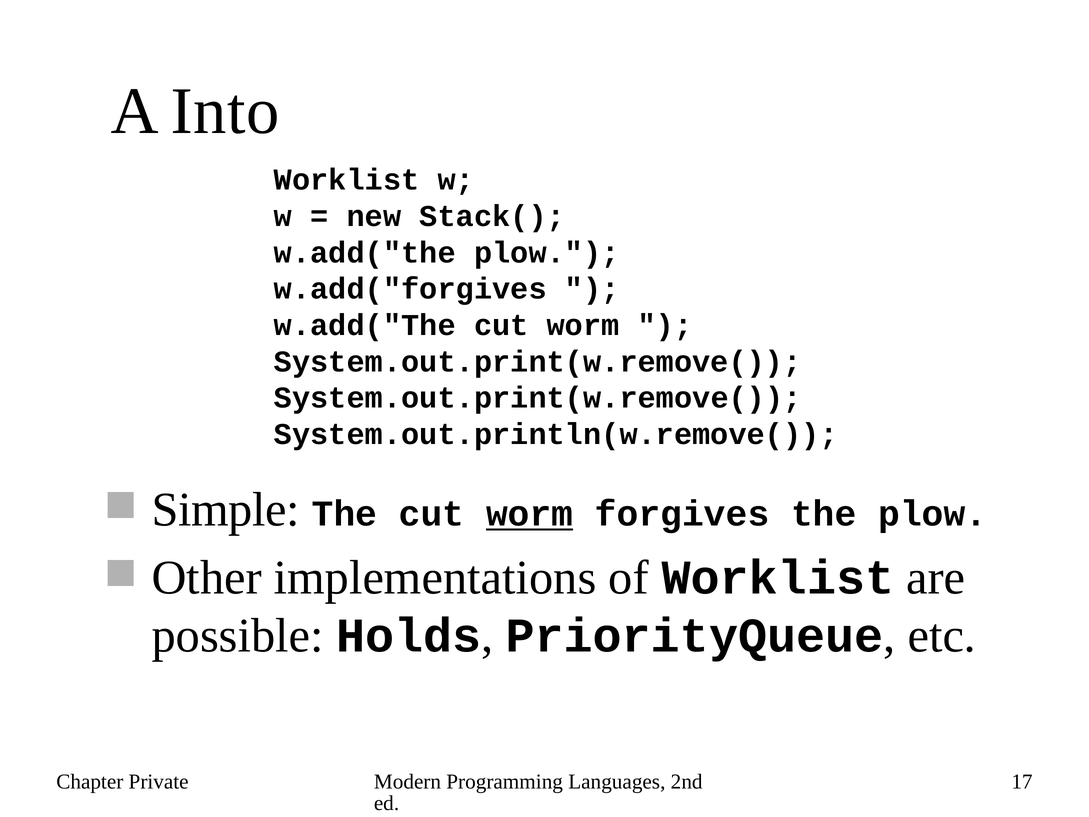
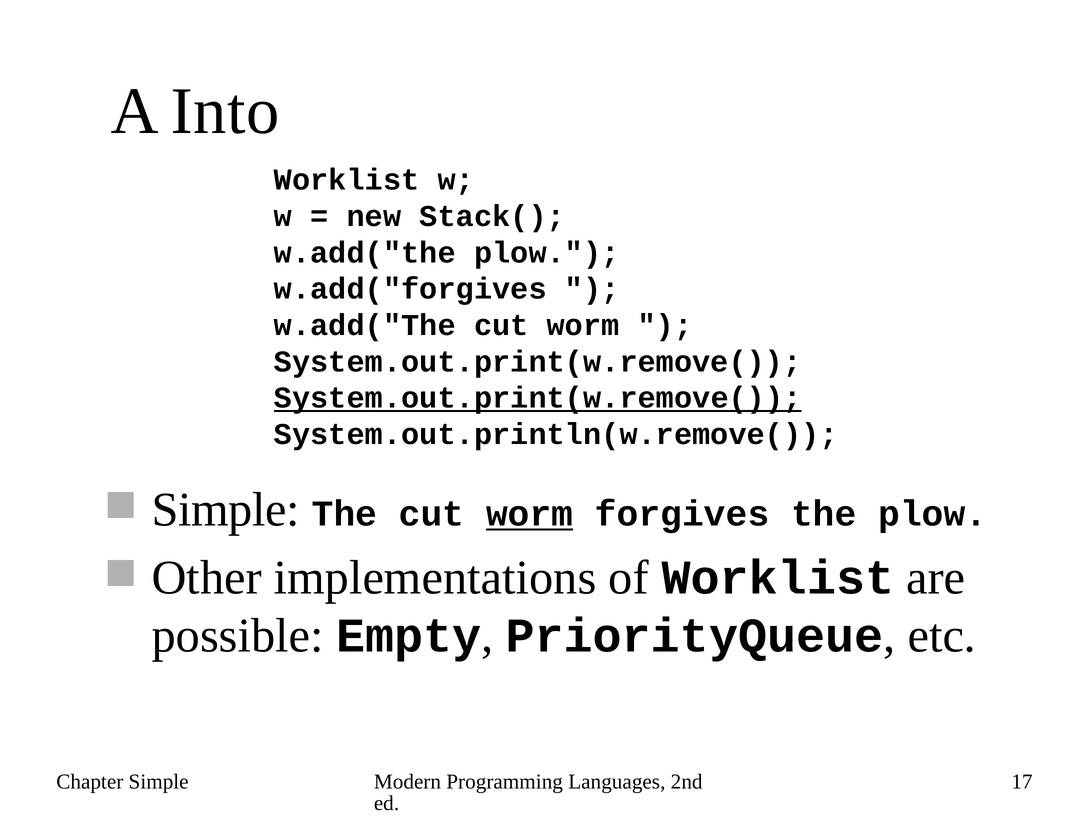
System.out.print(w.remove( at (538, 398) underline: none -> present
Holds: Holds -> Empty
Chapter Private: Private -> Simple
